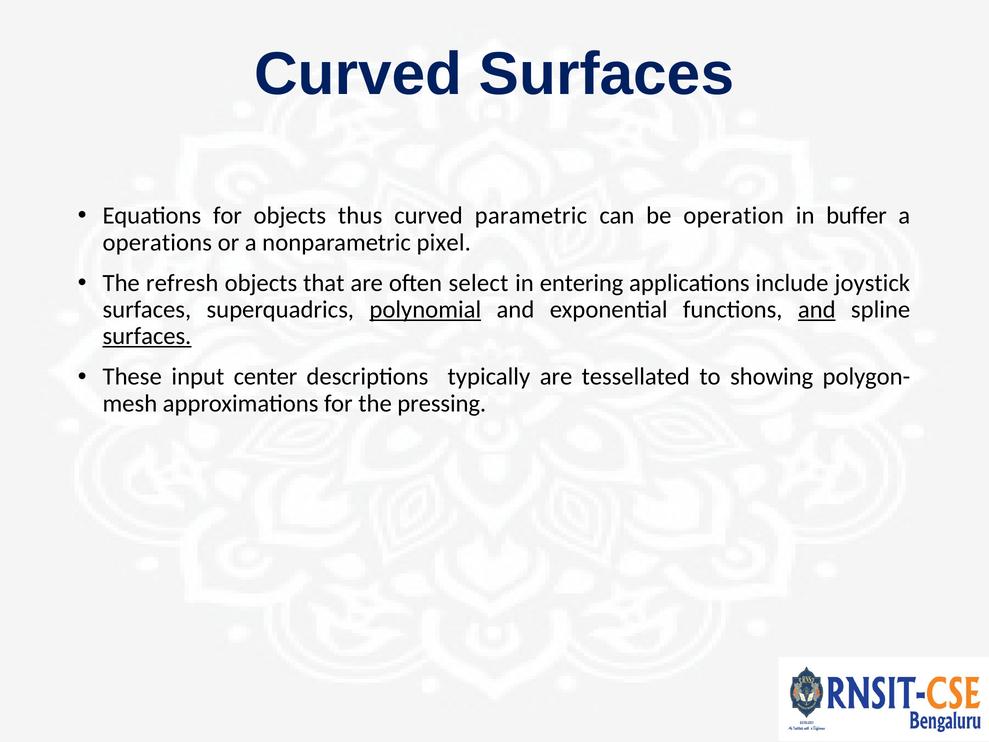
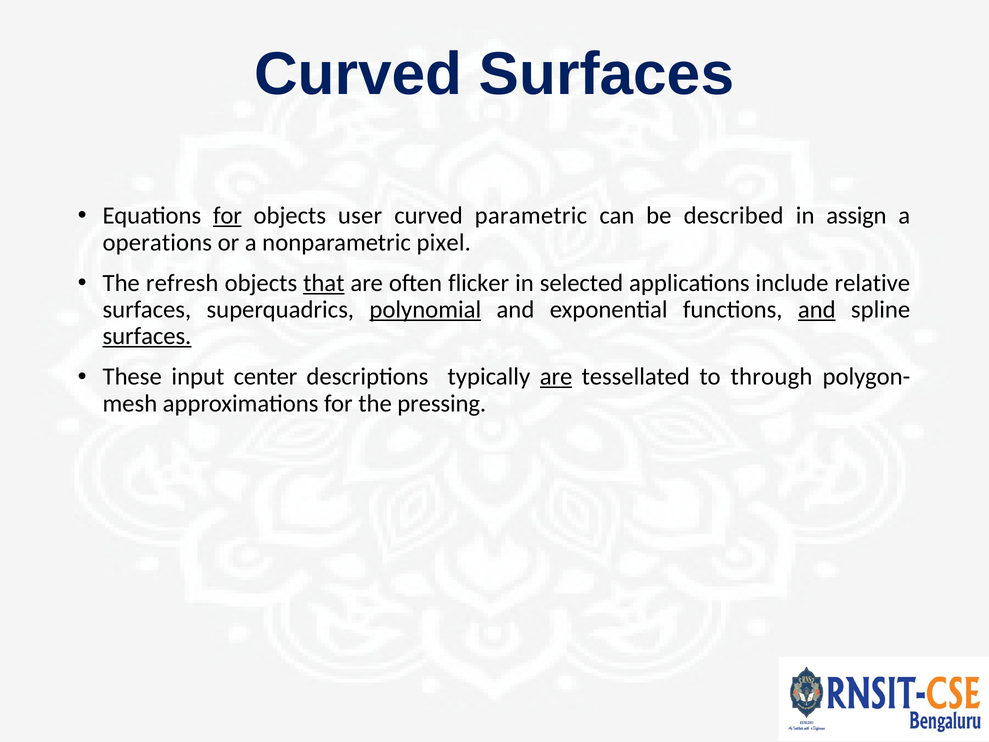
for at (227, 216) underline: none -> present
thus: thus -> user
operation: operation -> described
buffer: buffer -> assign
that underline: none -> present
select: select -> flicker
entering: entering -> selected
joystick: joystick -> relative
are at (556, 377) underline: none -> present
showing: showing -> through
